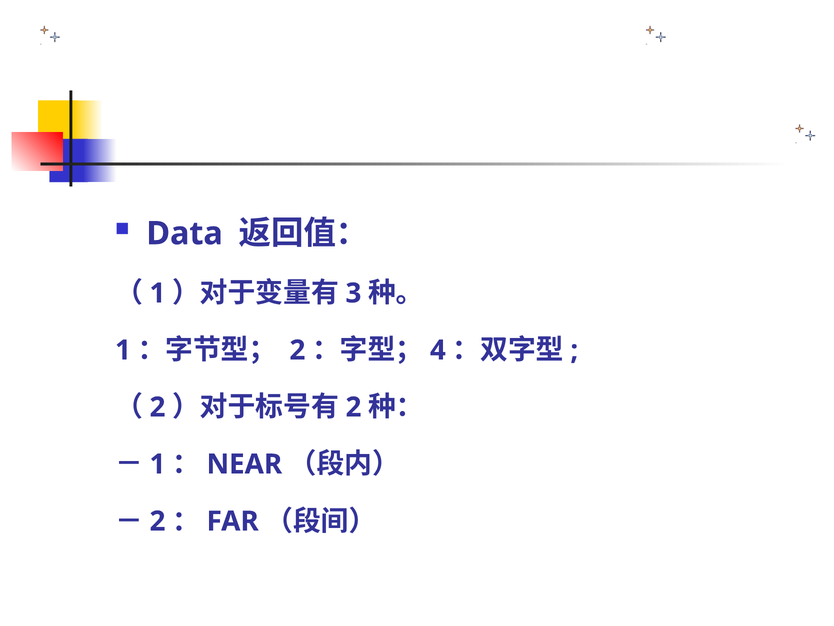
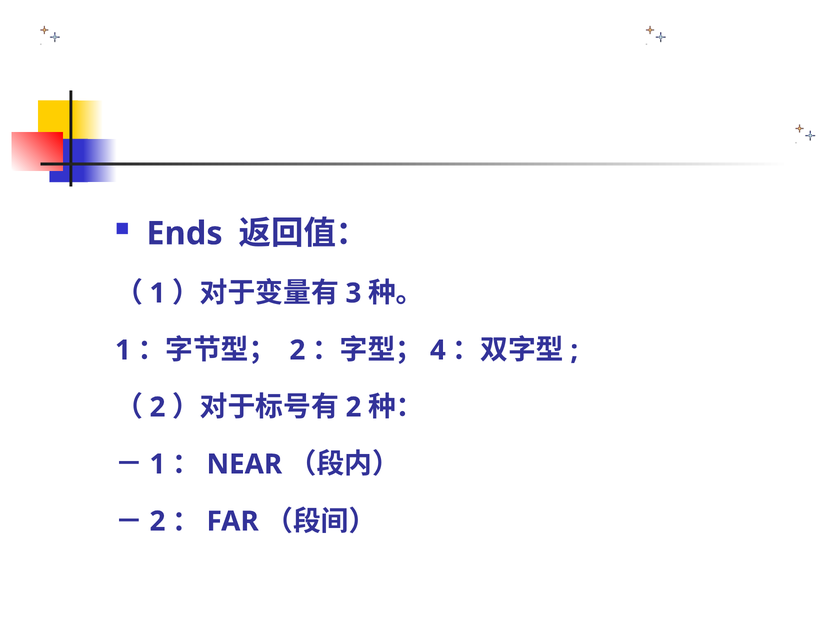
Data: Data -> Ends
